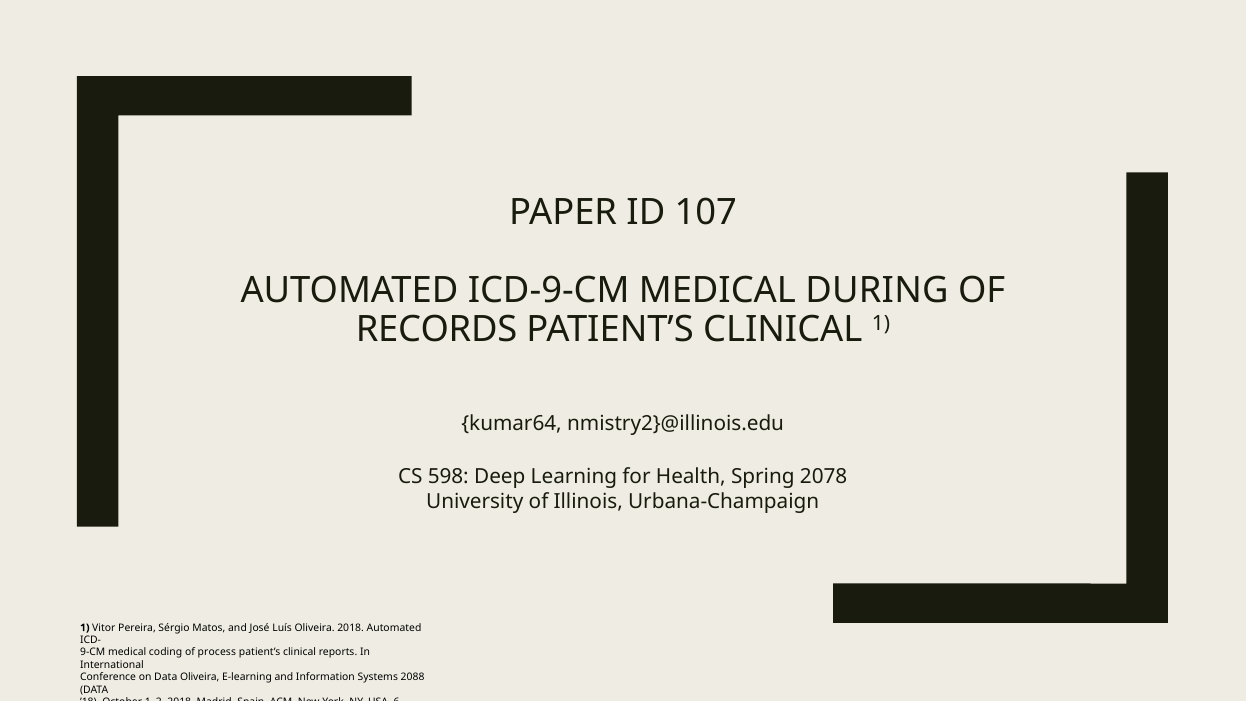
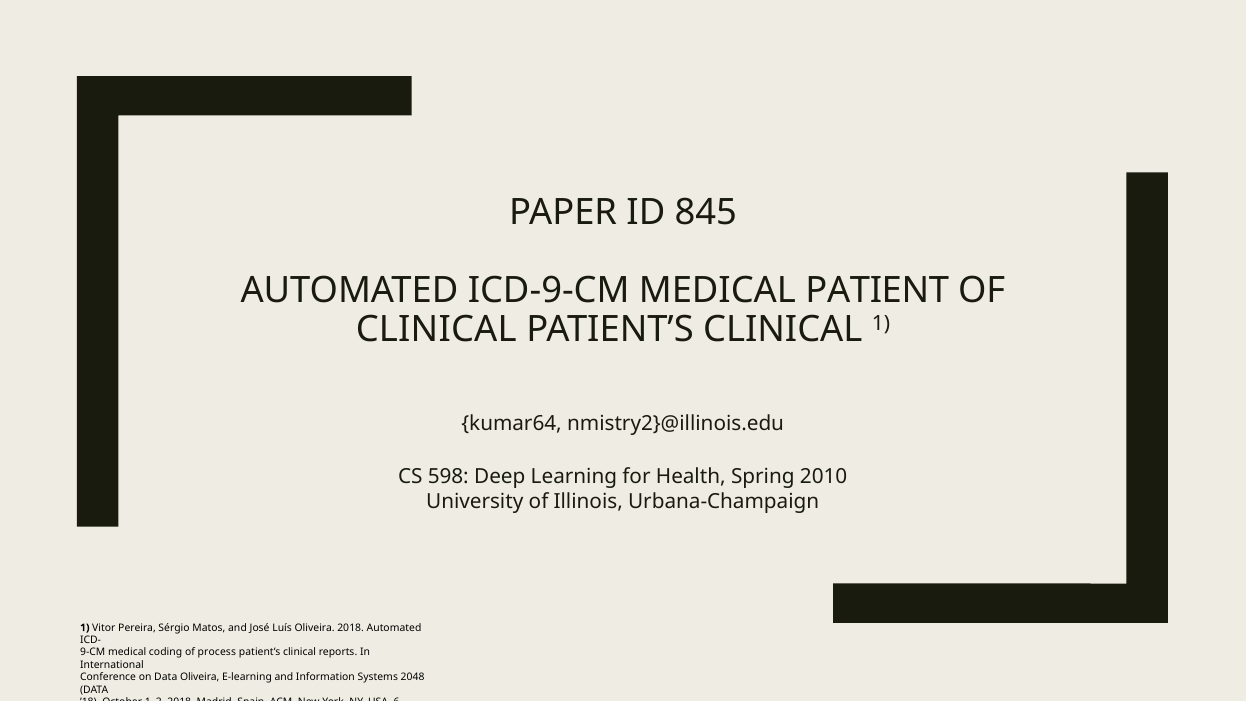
107: 107 -> 845
DURING: DURING -> PATIENT
RECORDS at (437, 329): RECORDS -> CLINICAL
2078: 2078 -> 2010
2088: 2088 -> 2048
